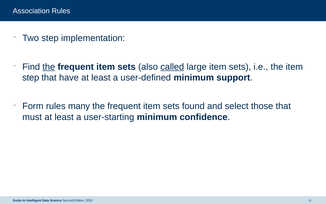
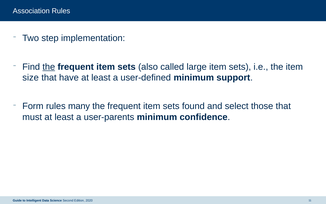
called underline: present -> none
step at (31, 78): step -> size
user-starting: user-starting -> user-parents
